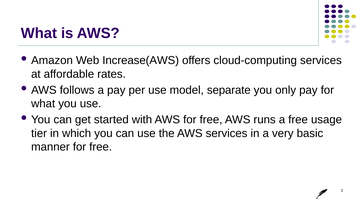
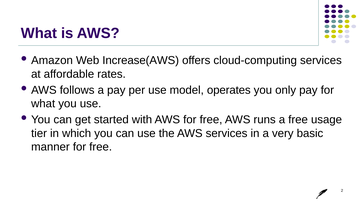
separate: separate -> operates
